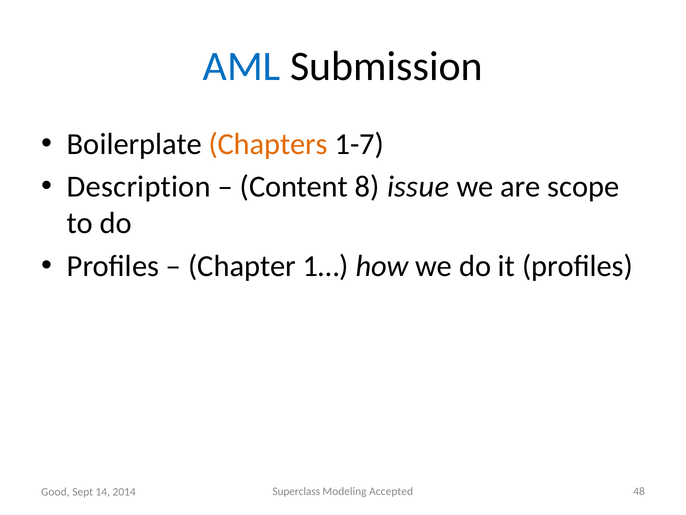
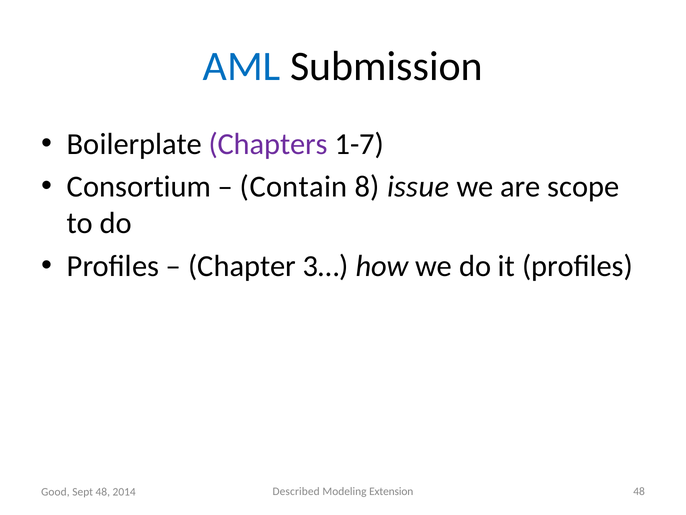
Chapters colour: orange -> purple
Description: Description -> Consortium
Content: Content -> Contain
1…: 1… -> 3…
Superclass: Superclass -> Described
Accepted: Accepted -> Extension
Sept 14: 14 -> 48
